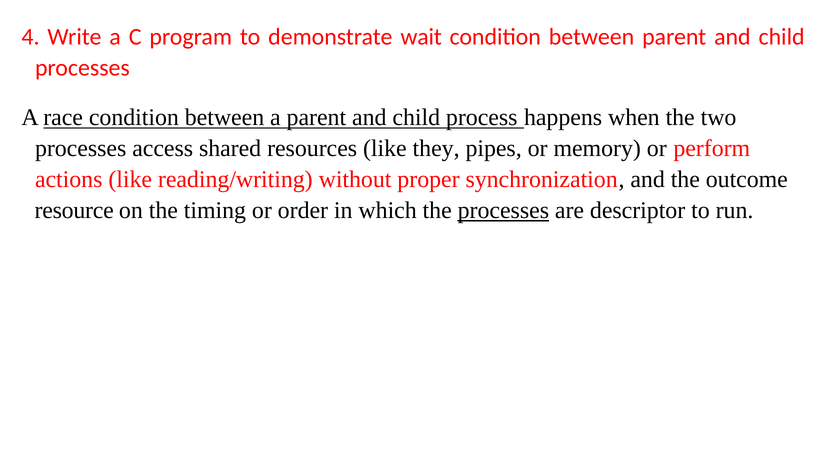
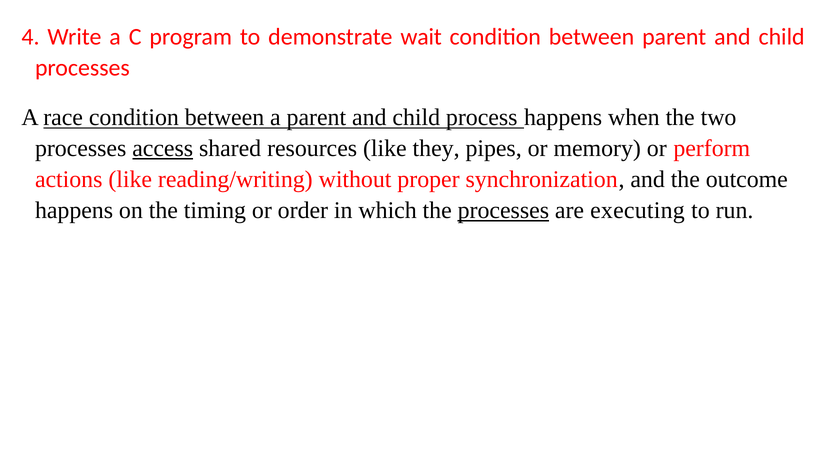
access underline: none -> present
resource at (74, 210): resource -> happens
descriptor: descriptor -> executing
